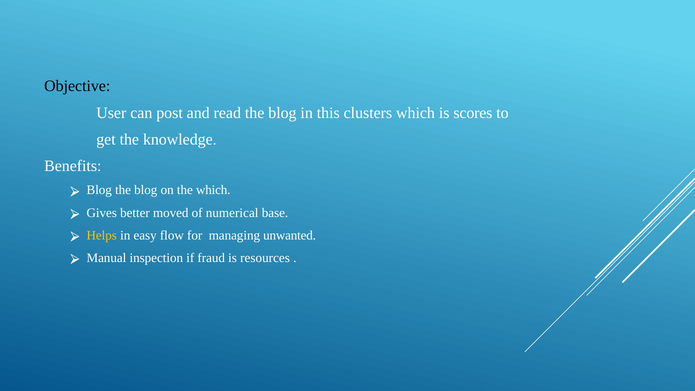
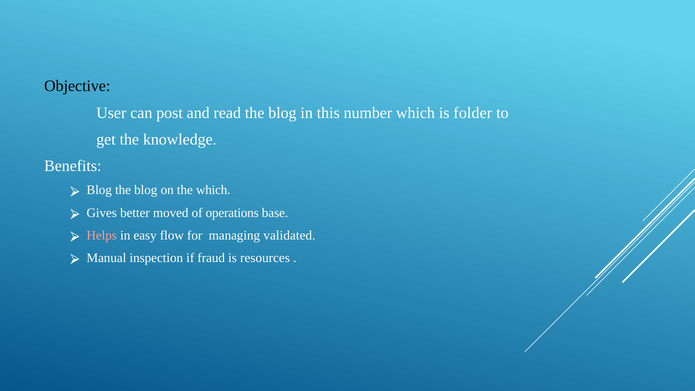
clusters: clusters -> number
scores: scores -> folder
numerical: numerical -> operations
Helps colour: yellow -> pink
unwanted: unwanted -> validated
